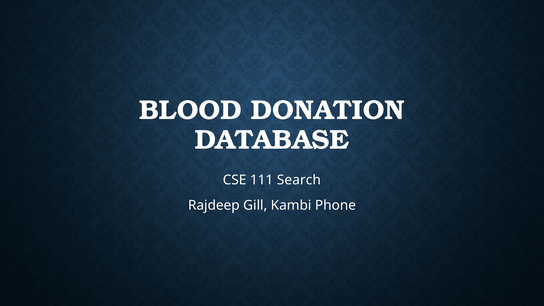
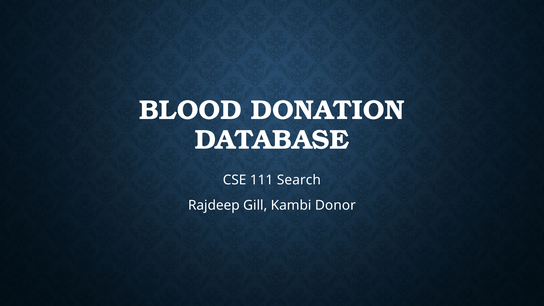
Phone: Phone -> Donor
